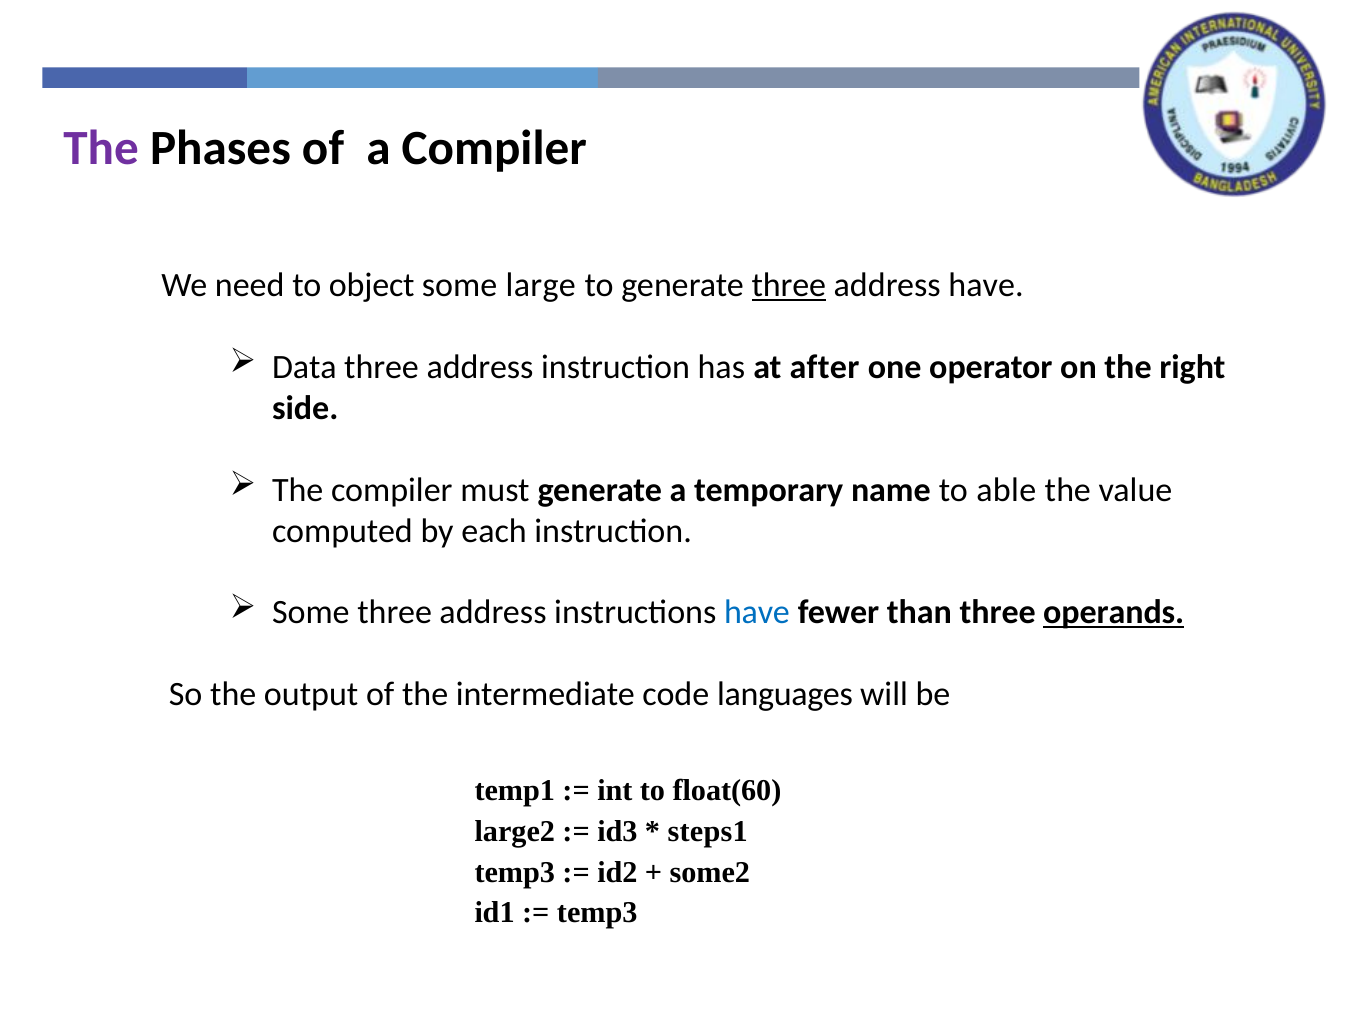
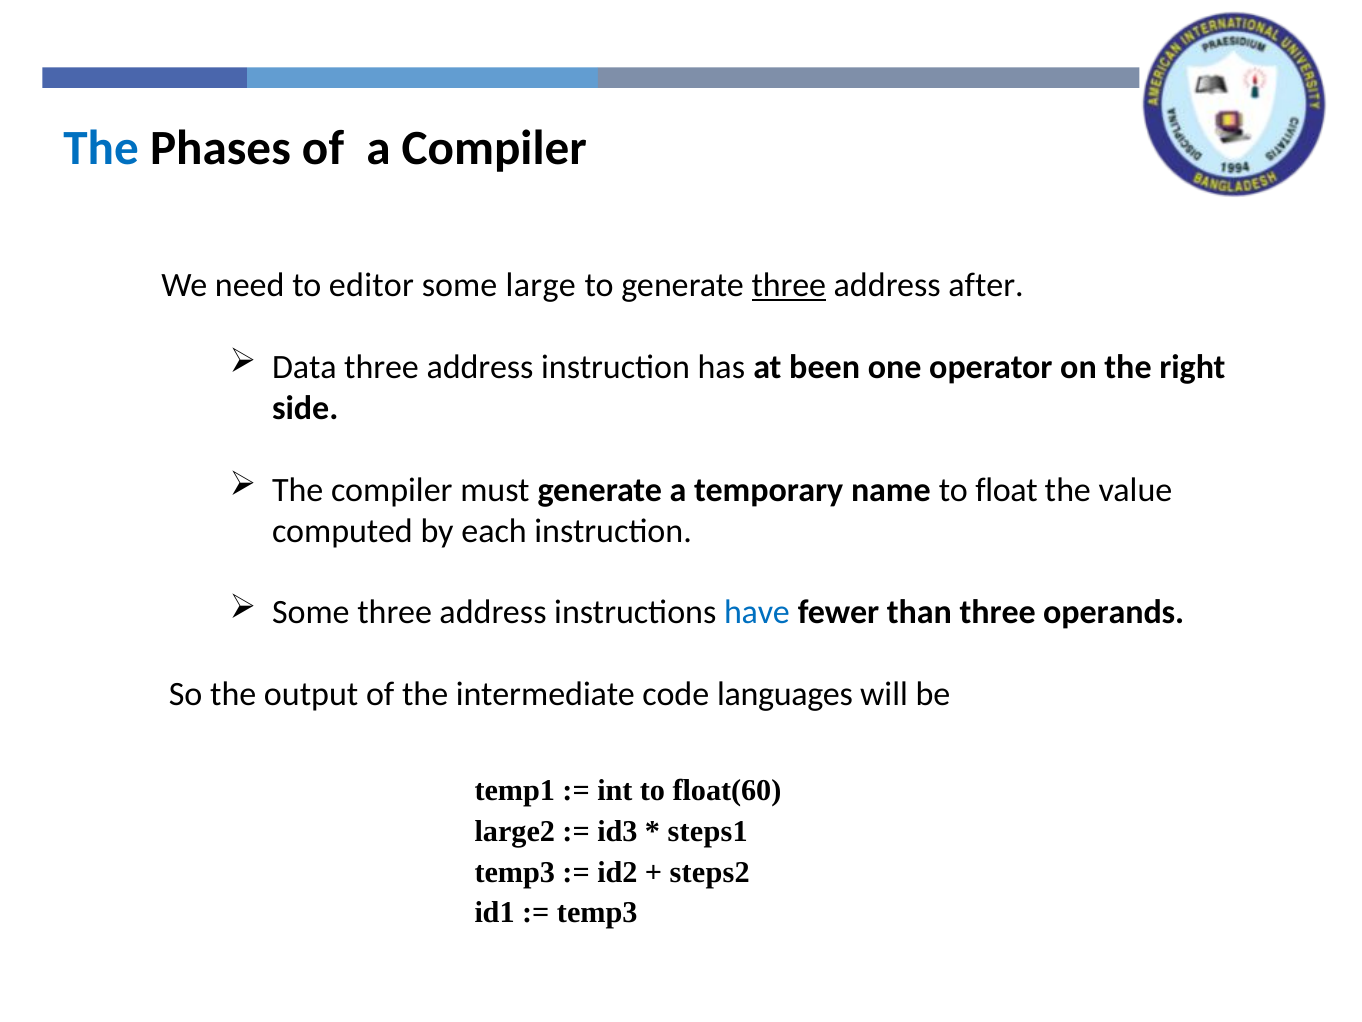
The at (101, 149) colour: purple -> blue
object: object -> editor
address have: have -> after
after: after -> been
able: able -> float
operands underline: present -> none
some2: some2 -> steps2
